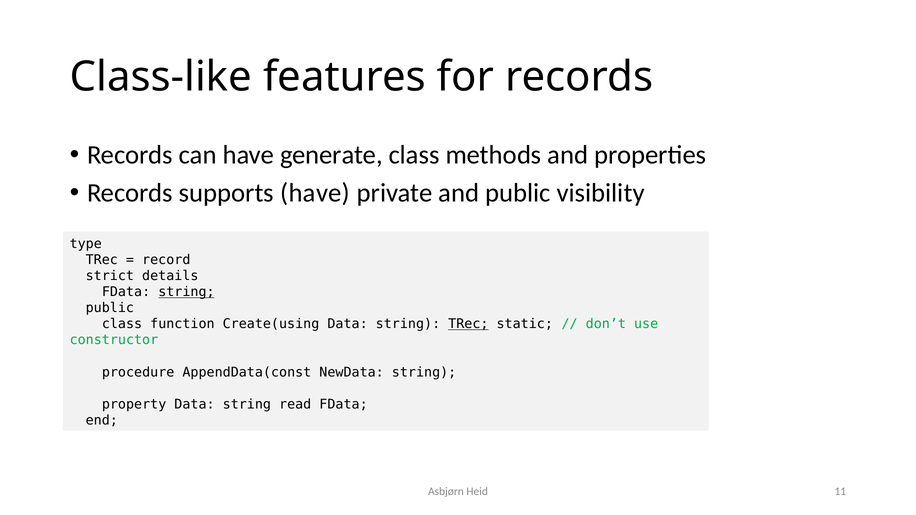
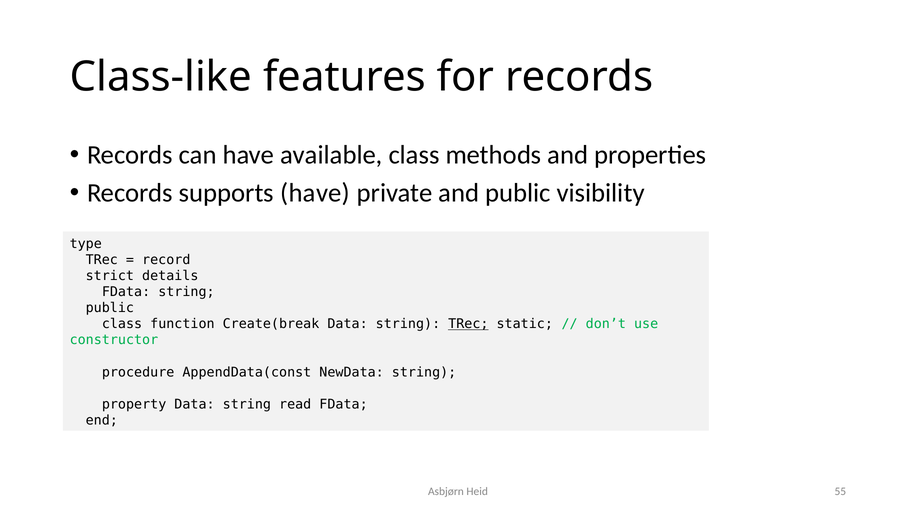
generate: generate -> available
string at (186, 292) underline: present -> none
Create(using: Create(using -> Create(break
11: 11 -> 55
